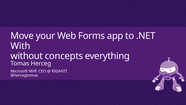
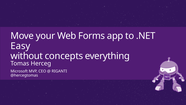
With: With -> Easy
